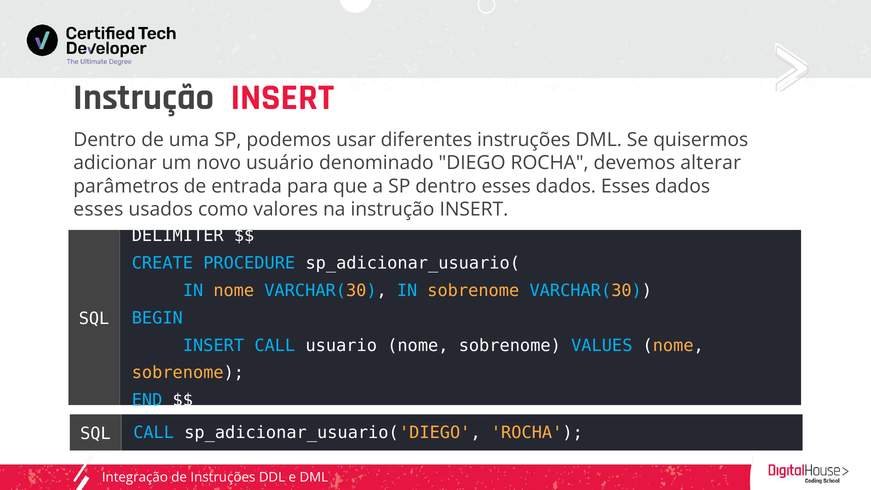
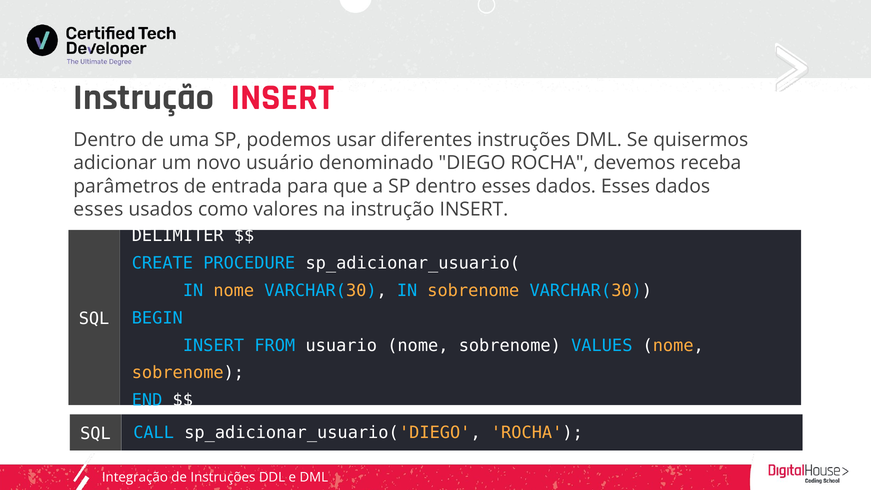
alterar: alterar -> receba
INSERT CALL: CALL -> FROM
